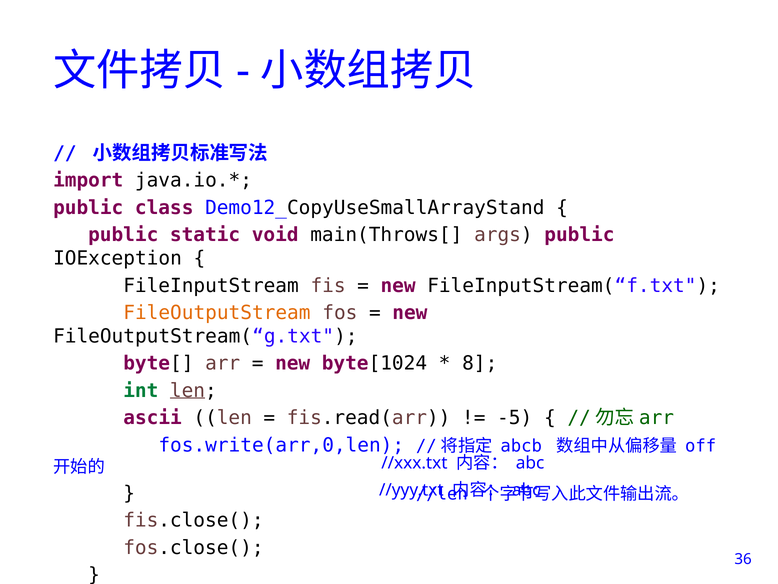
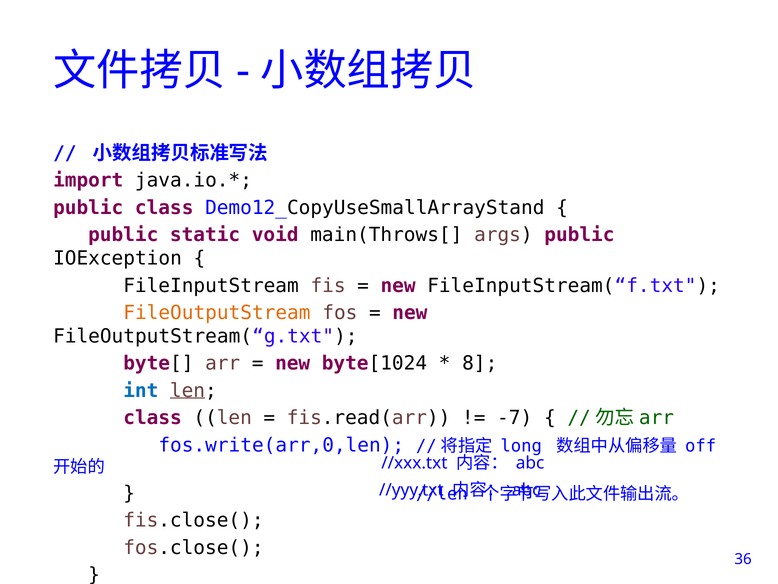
int colour: green -> blue
ascii at (153, 418): ascii -> class
-5: -5 -> -7
abcb: abcb -> long
